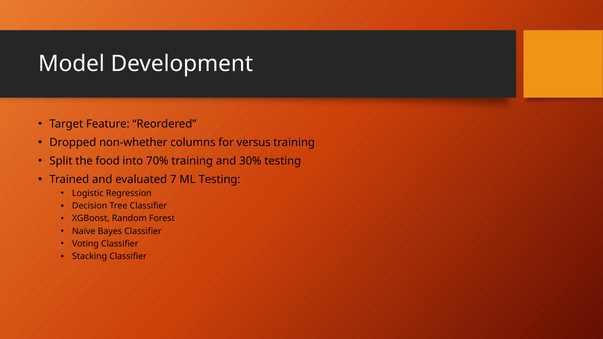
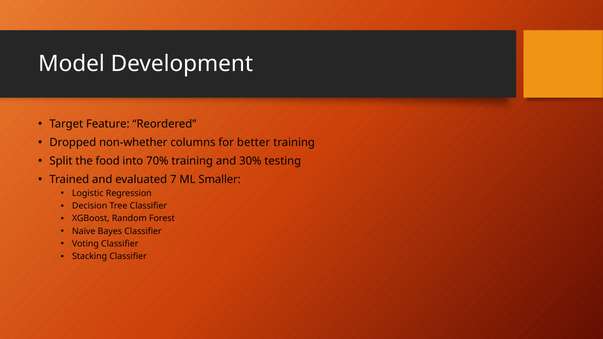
versus: versus -> better
ML Testing: Testing -> Smaller
